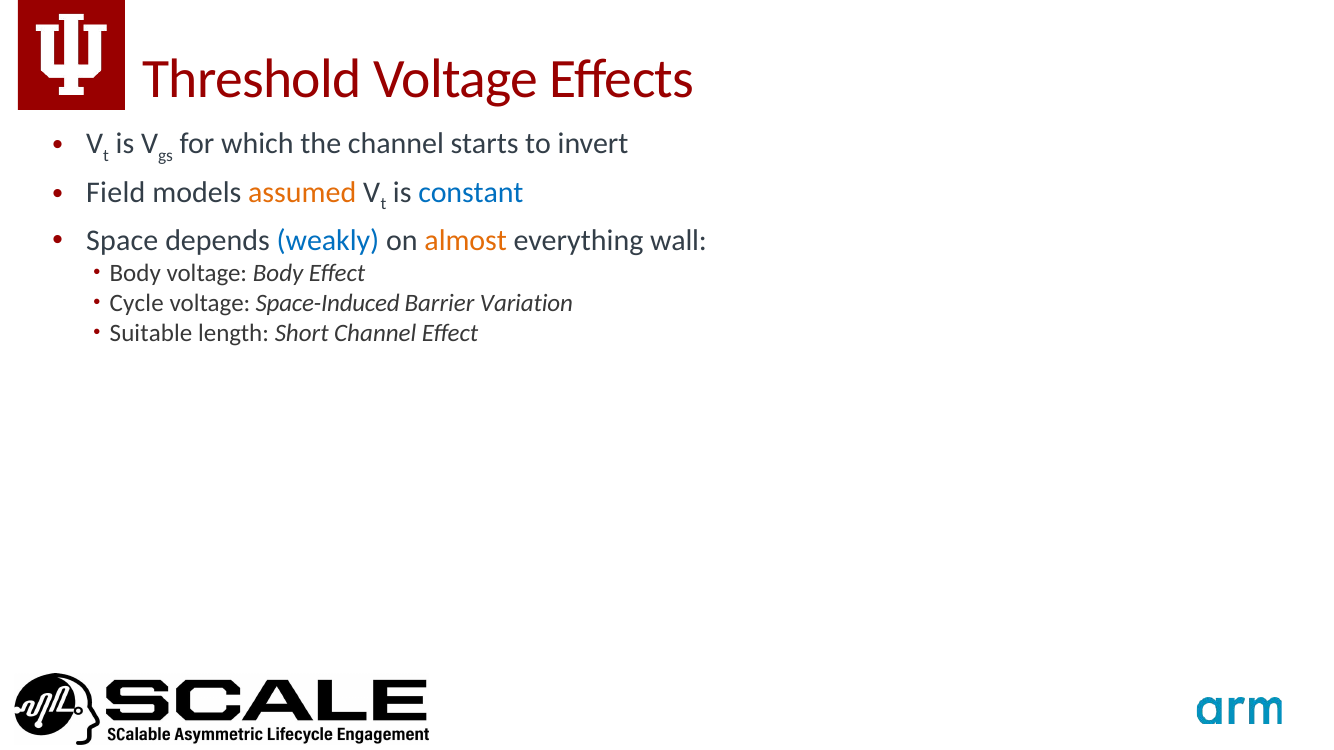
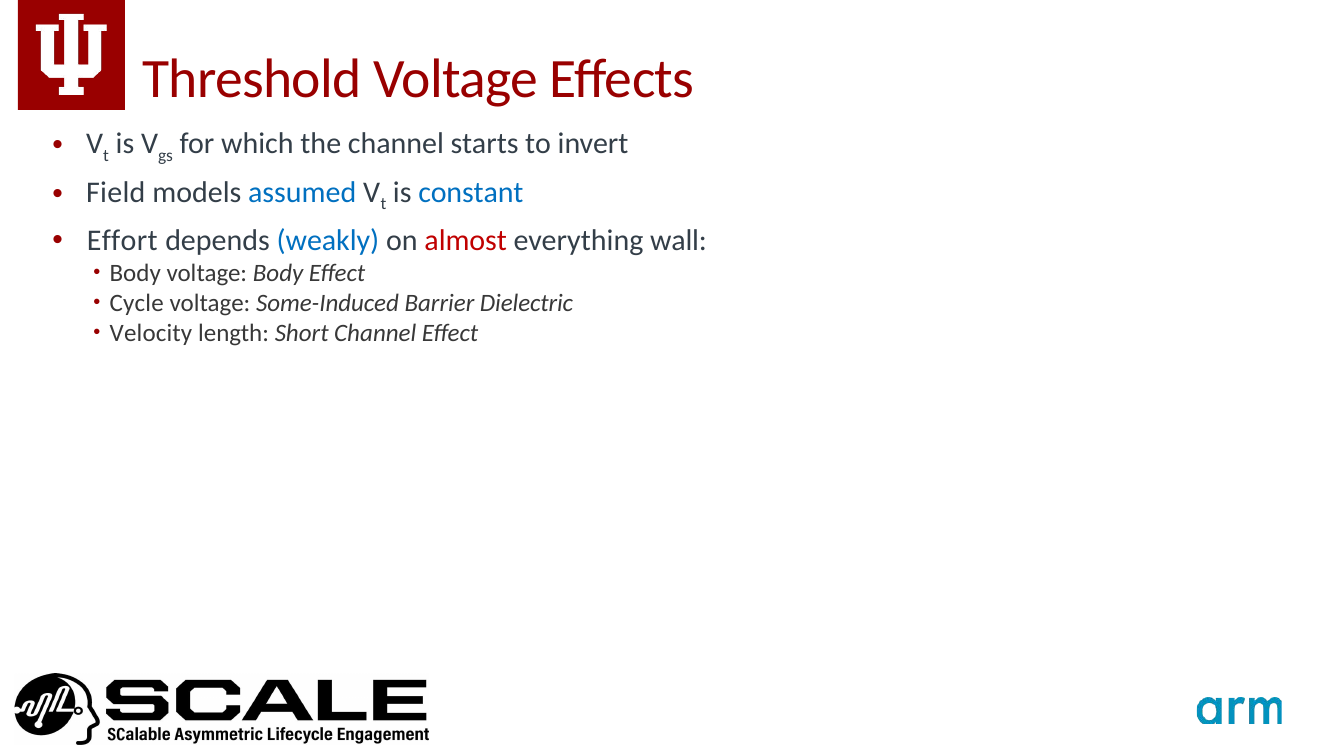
assumed colour: orange -> blue
Space: Space -> Effort
almost colour: orange -> red
Space-Induced: Space-Induced -> Some-Induced
Variation: Variation -> Dielectric
Suitable: Suitable -> Velocity
